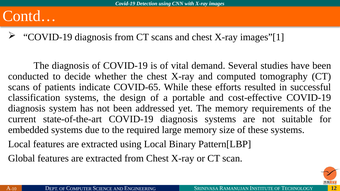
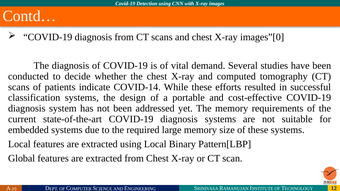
images”[1: images”[1 -> images”[0
COVID-65: COVID-65 -> COVID-14
